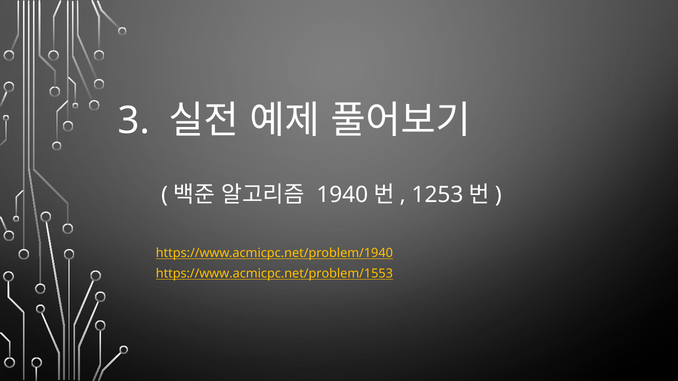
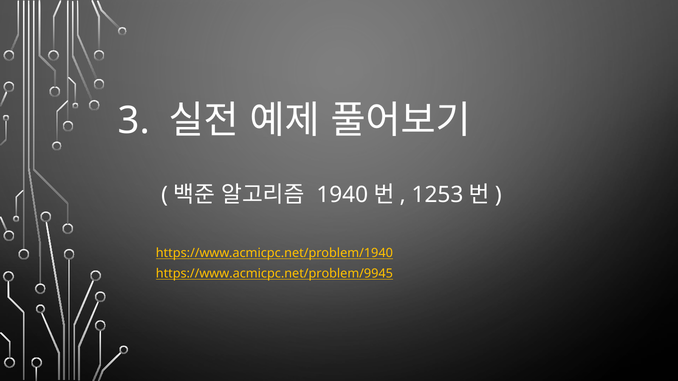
https://www.acmicpc.net/problem/1553: https://www.acmicpc.net/problem/1553 -> https://www.acmicpc.net/problem/9945
